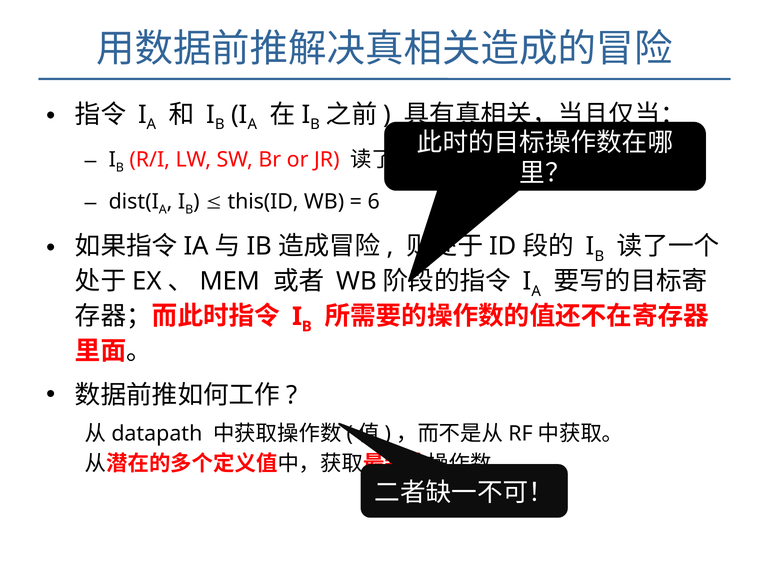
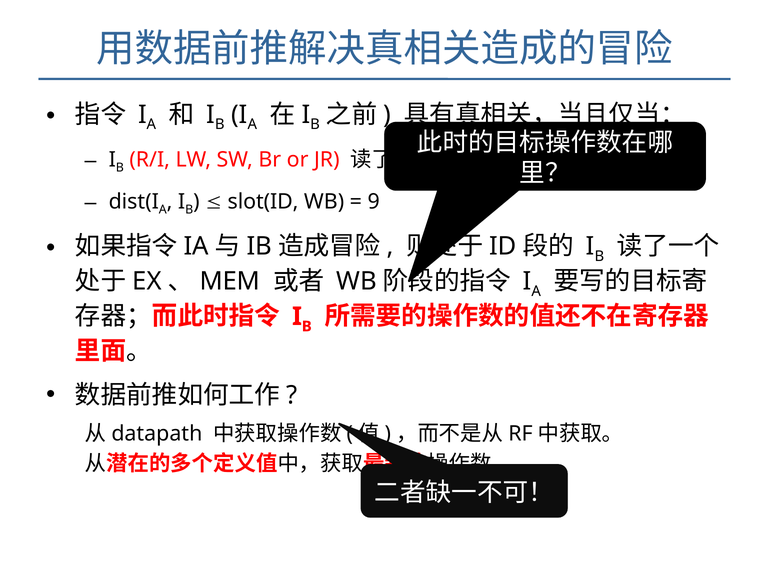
this(ID: this(ID -> slot(ID
6: 6 -> 9
